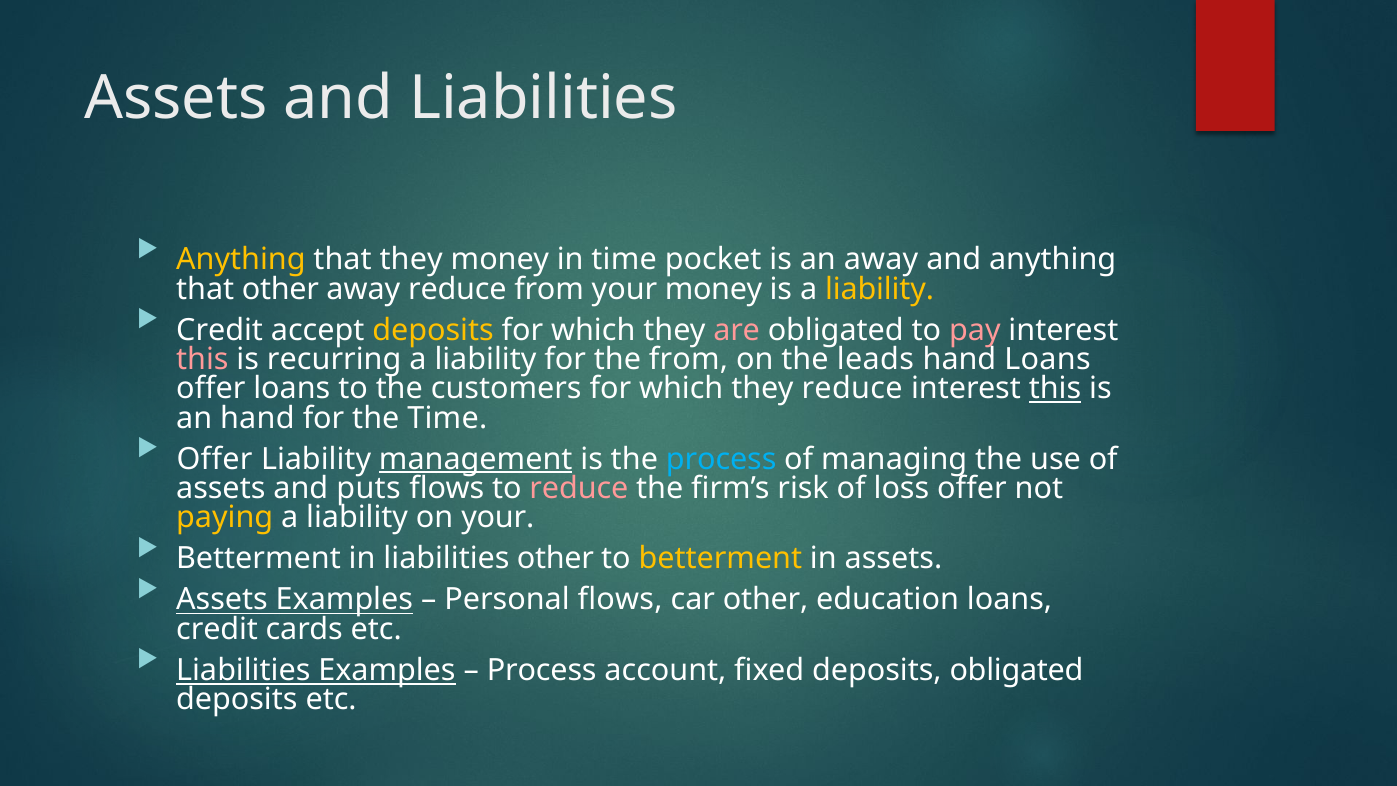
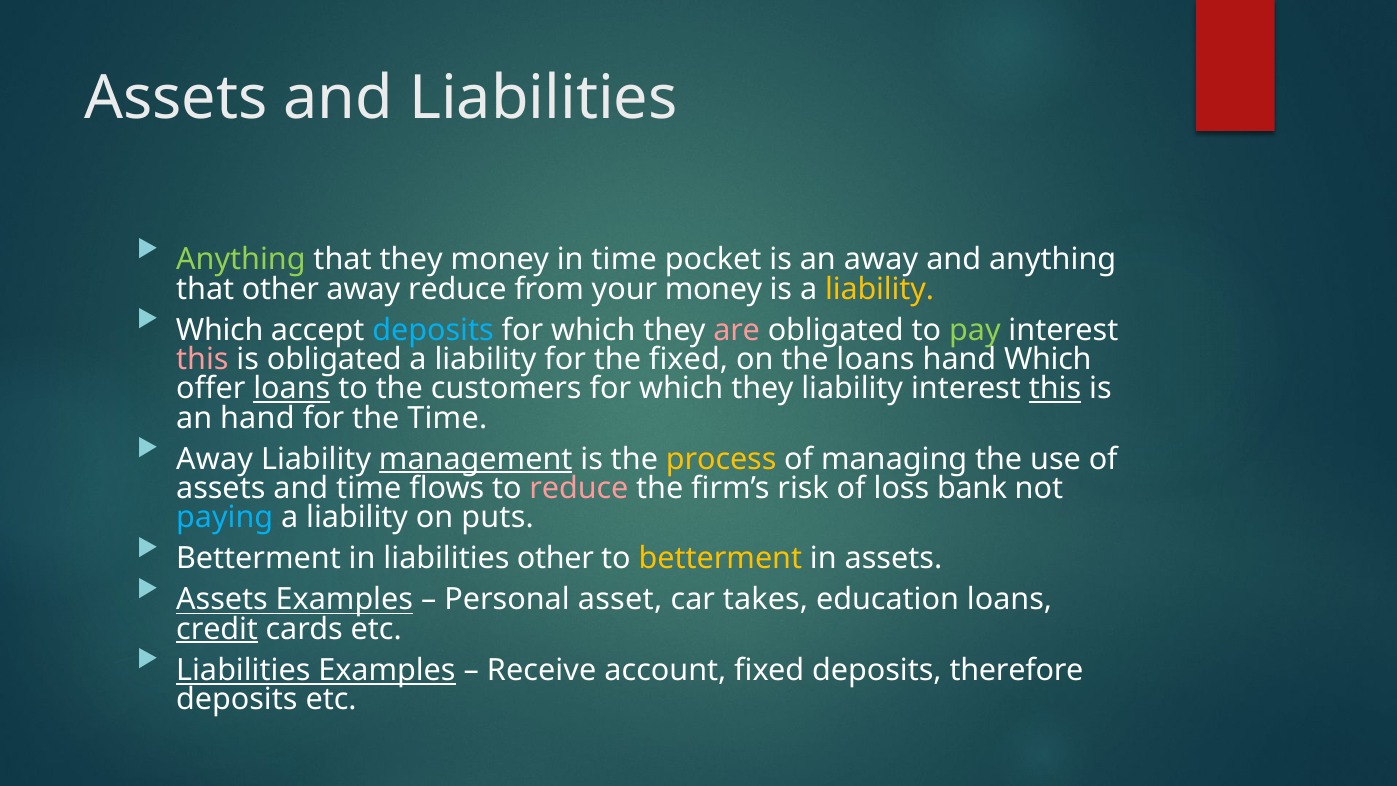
Anything at (241, 260) colour: yellow -> light green
Credit at (220, 330): Credit -> Which
deposits at (433, 330) colour: yellow -> light blue
pay colour: pink -> light green
is recurring: recurring -> obligated
the from: from -> fixed
the leads: leads -> loans
hand Loans: Loans -> Which
loans at (292, 389) underline: none -> present
they reduce: reduce -> liability
Offer at (215, 459): Offer -> Away
process at (721, 459) colour: light blue -> yellow
and puts: puts -> time
loss offer: offer -> bank
paying colour: yellow -> light blue
on your: your -> puts
Personal flows: flows -> asset
car other: other -> takes
credit at (217, 629) underline: none -> present
Process at (542, 670): Process -> Receive
deposits obligated: obligated -> therefore
